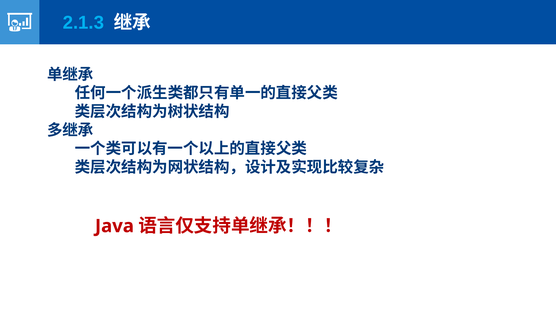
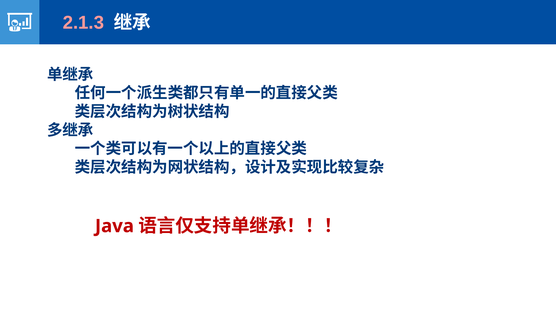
2.1.3 colour: light blue -> pink
